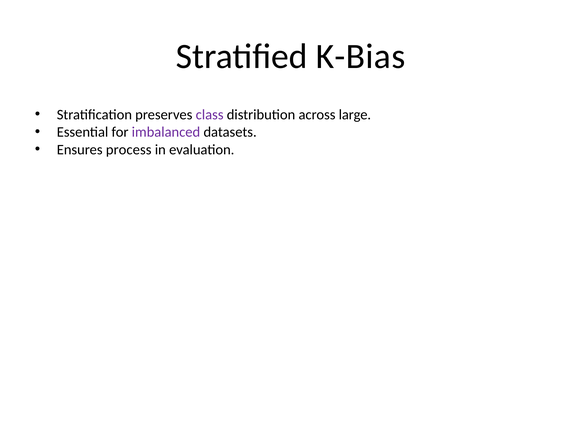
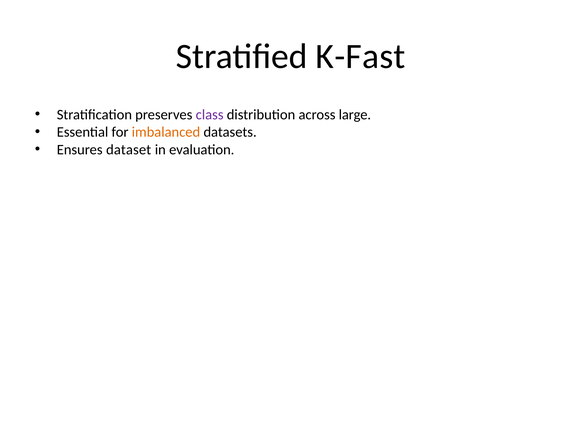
K-Bias: K-Bias -> K-Fast
imbalanced colour: purple -> orange
process: process -> dataset
